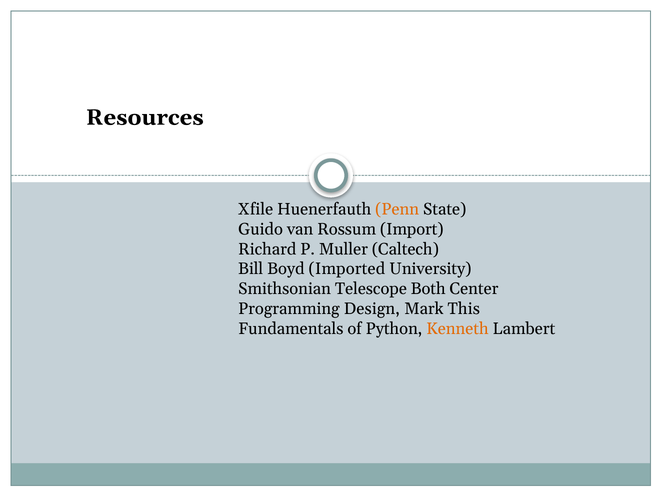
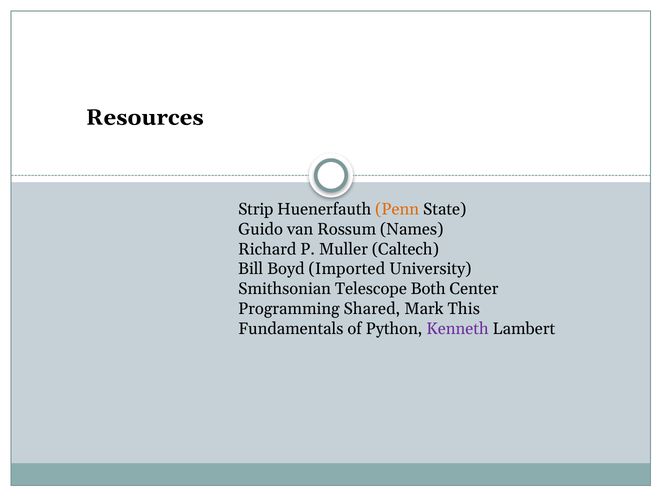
Xfile: Xfile -> Strip
Import: Import -> Names
Design: Design -> Shared
Kenneth colour: orange -> purple
